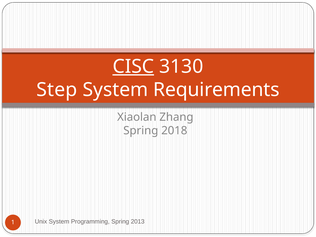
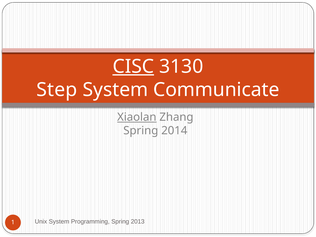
Requirements: Requirements -> Communicate
Xiaolan underline: none -> present
2018: 2018 -> 2014
